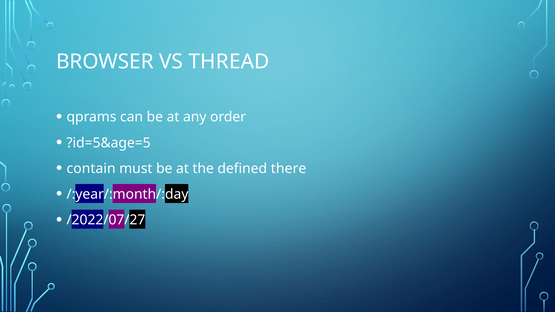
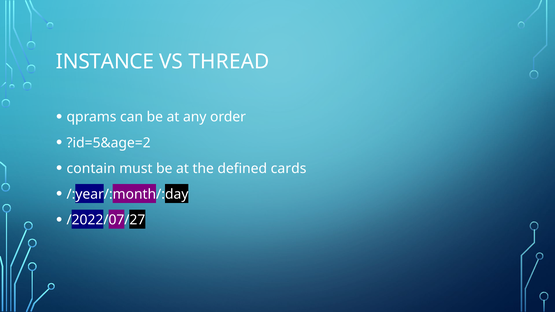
BROWSER: BROWSER -> INSTANCE
?id=5&age=5: ?id=5&age=5 -> ?id=5&age=2
there: there -> cards
